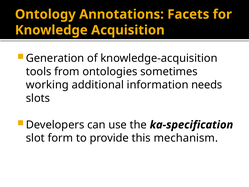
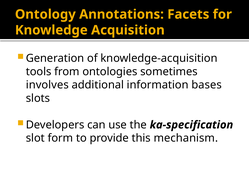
working: working -> involves
needs: needs -> bases
